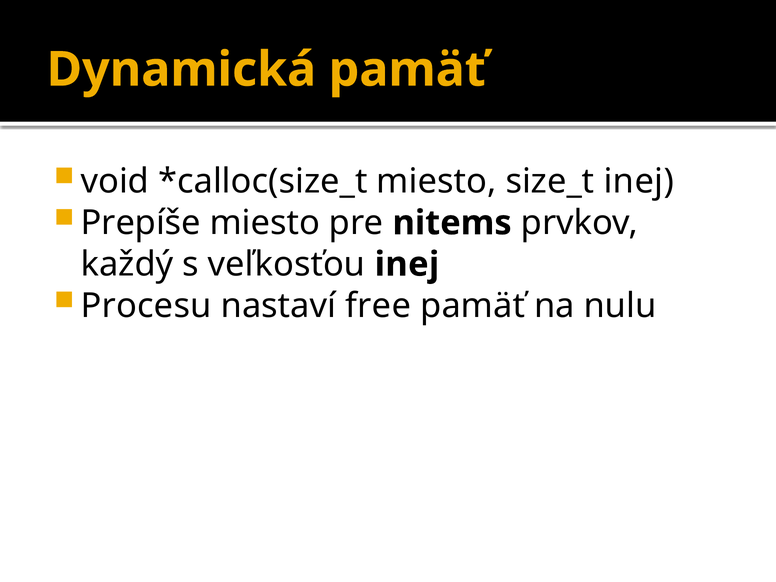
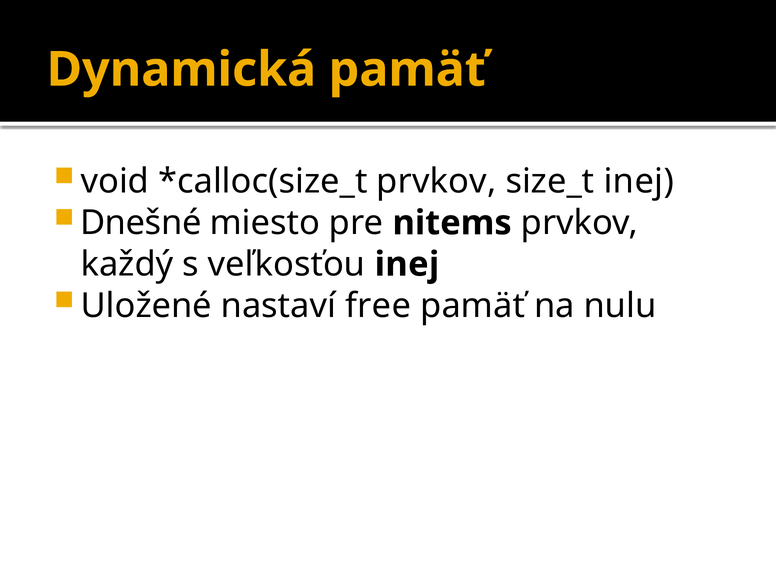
miesto at (436, 182): miesto -> prvkov
Prepíše: Prepíše -> Dnešné
Procesu: Procesu -> Uložené
